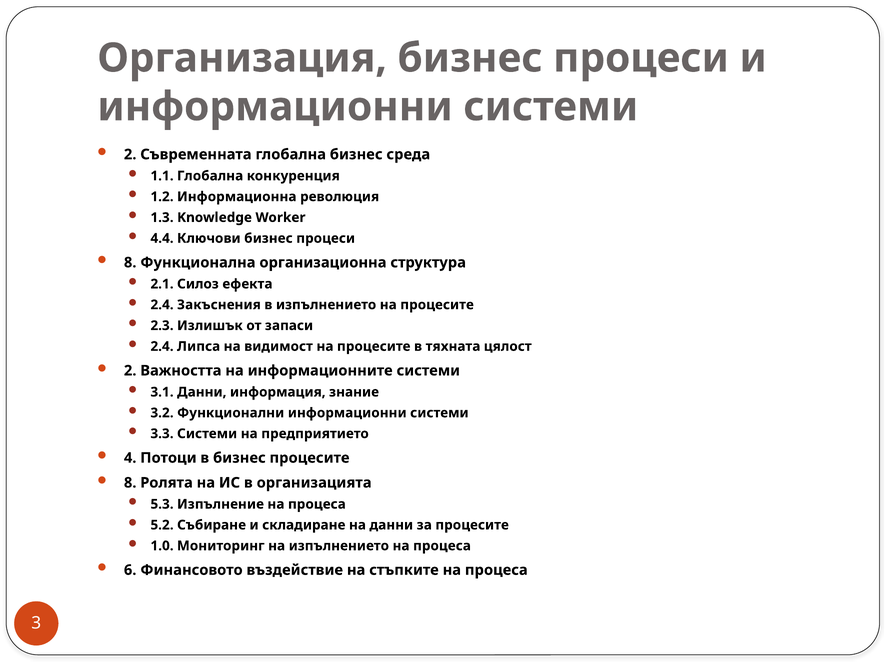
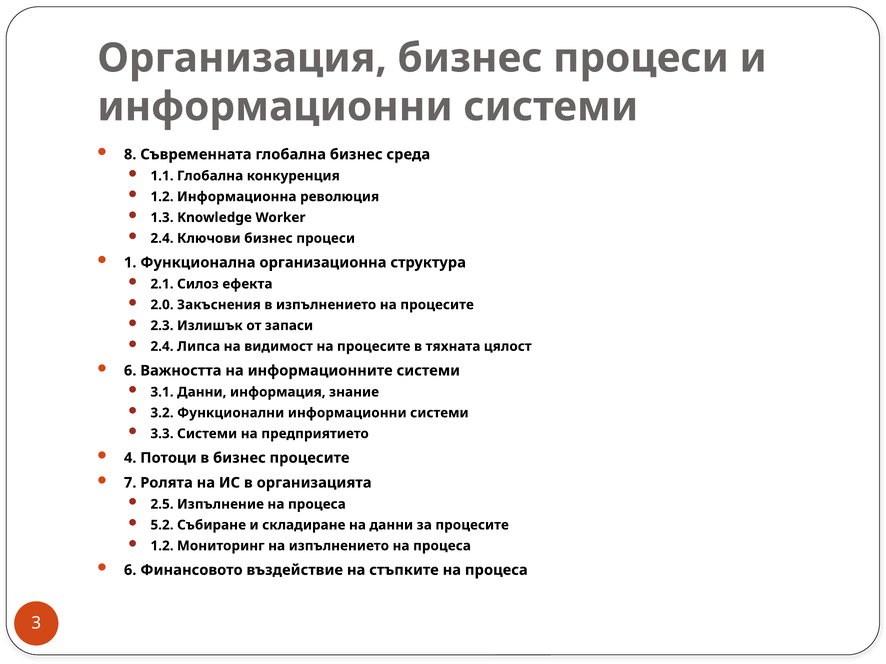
2 at (130, 155): 2 -> 8
4.4 at (162, 238): 4.4 -> 2.4
8 at (130, 263): 8 -> 1
2.4 at (162, 305): 2.4 -> 2.0
2 at (130, 371): 2 -> 6
8 at (130, 483): 8 -> 7
5.3: 5.3 -> 2.5
1.0 at (162, 546): 1.0 -> 1.2
